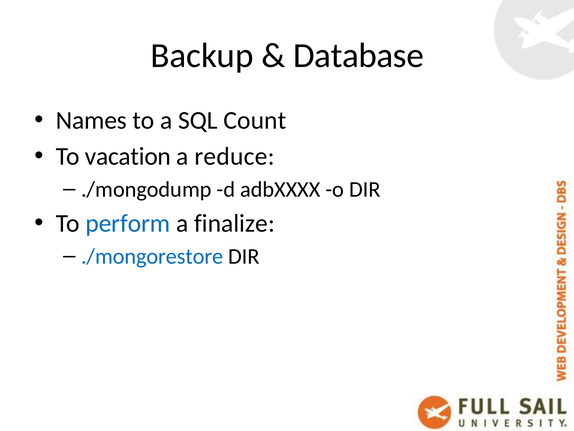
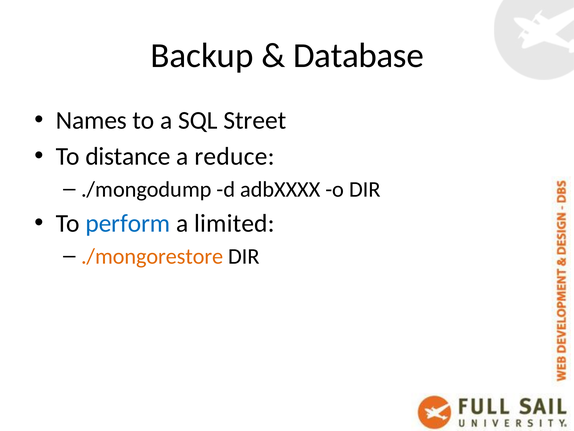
Count: Count -> Street
vacation: vacation -> distance
finalize: finalize -> limited
./mongorestore colour: blue -> orange
